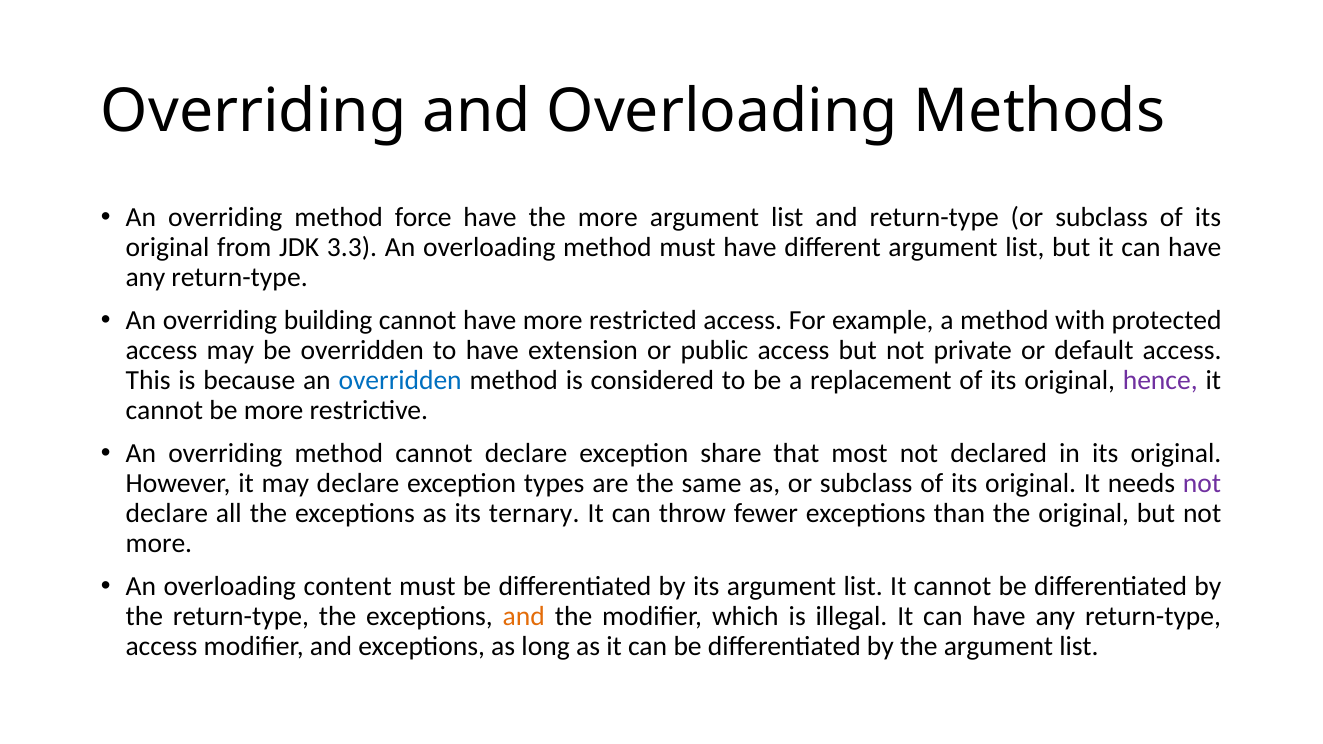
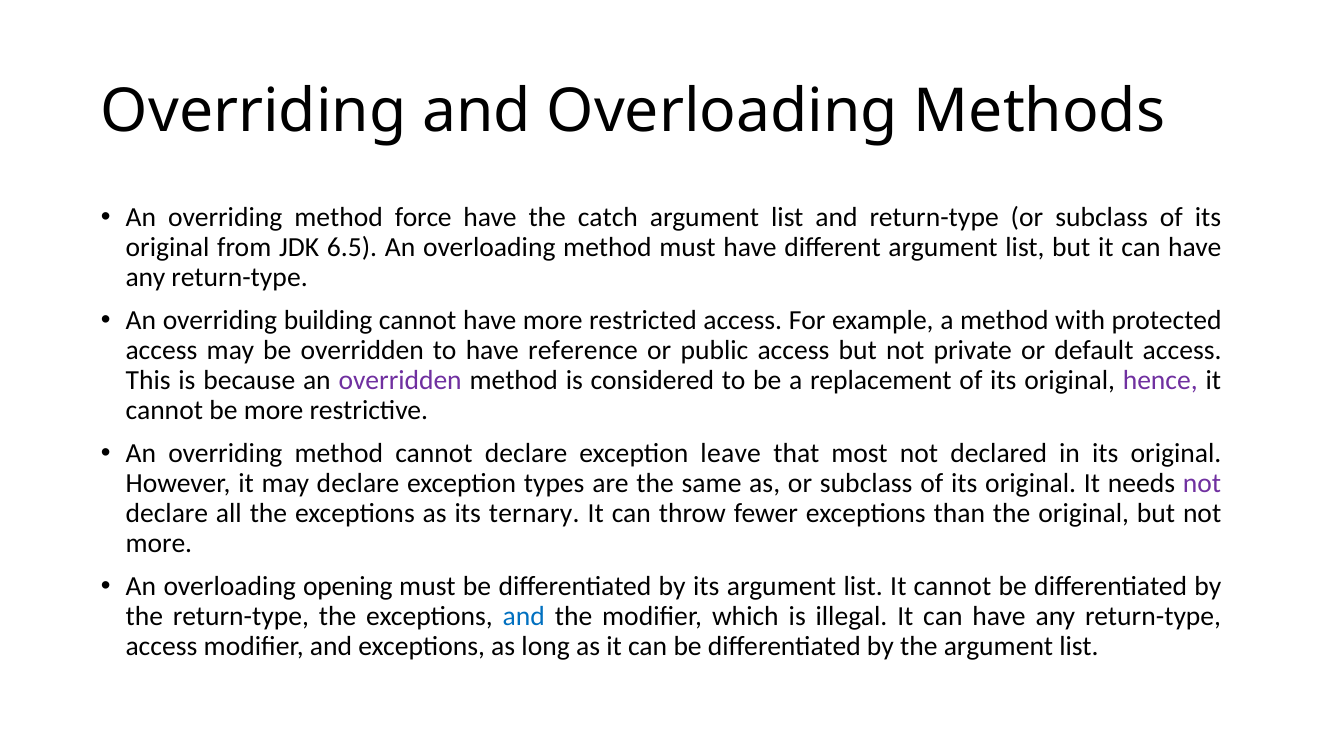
the more: more -> catch
3.3: 3.3 -> 6.5
extension: extension -> reference
overridden at (400, 380) colour: blue -> purple
share: share -> leave
content: content -> opening
and at (524, 616) colour: orange -> blue
